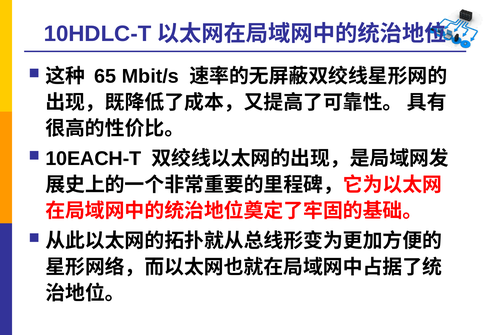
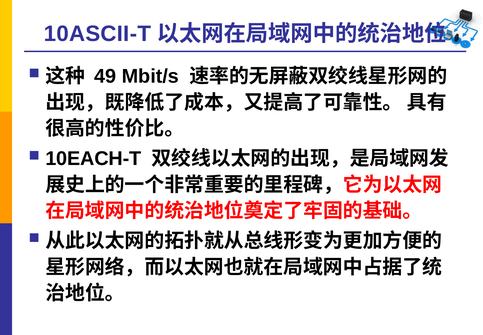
10HDLC-T: 10HDLC-T -> 10ASCII-T
65: 65 -> 49
